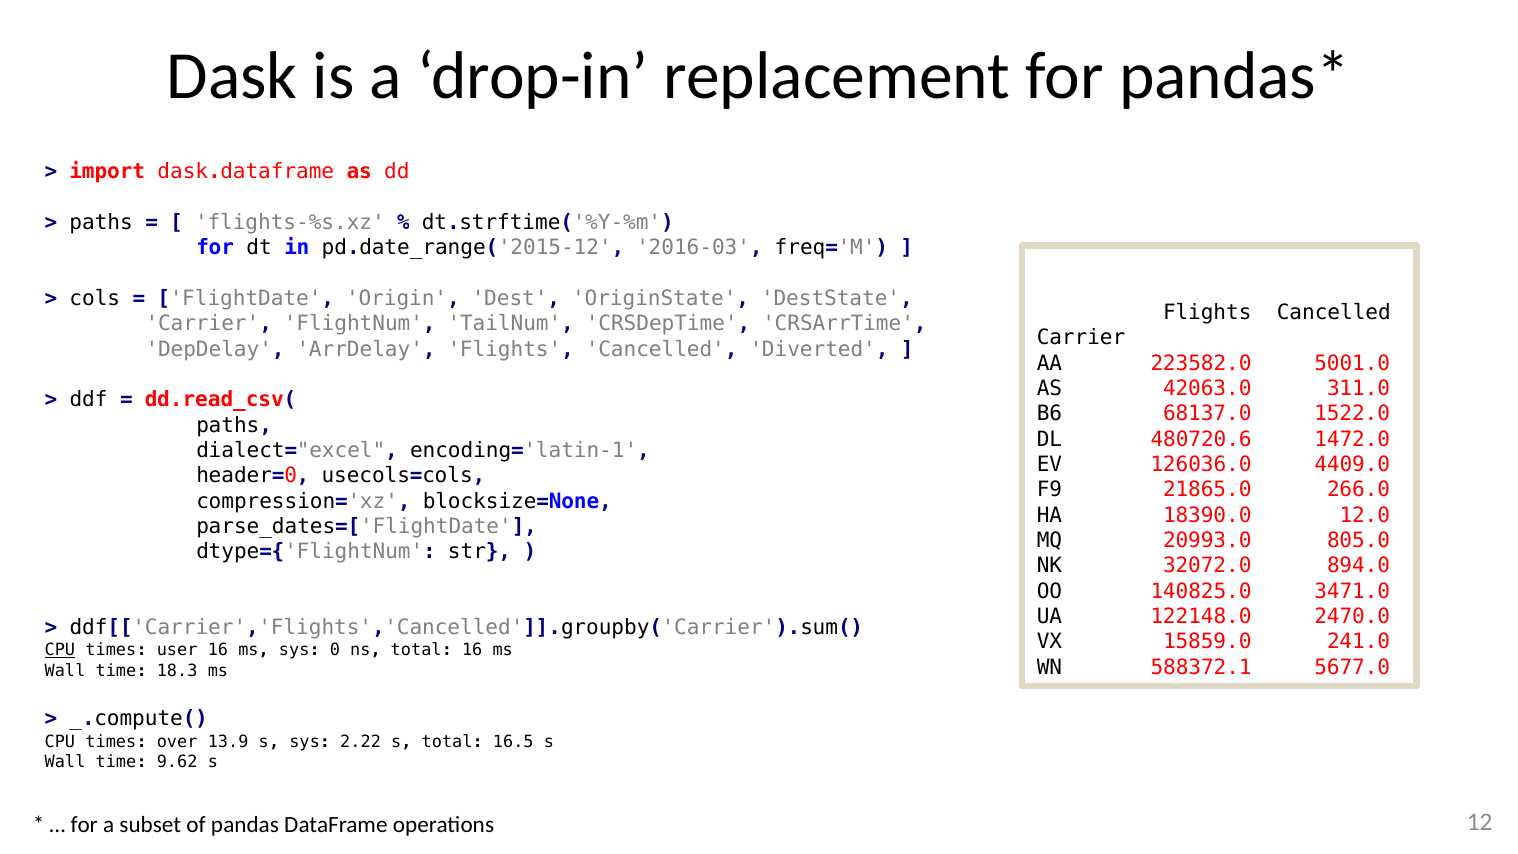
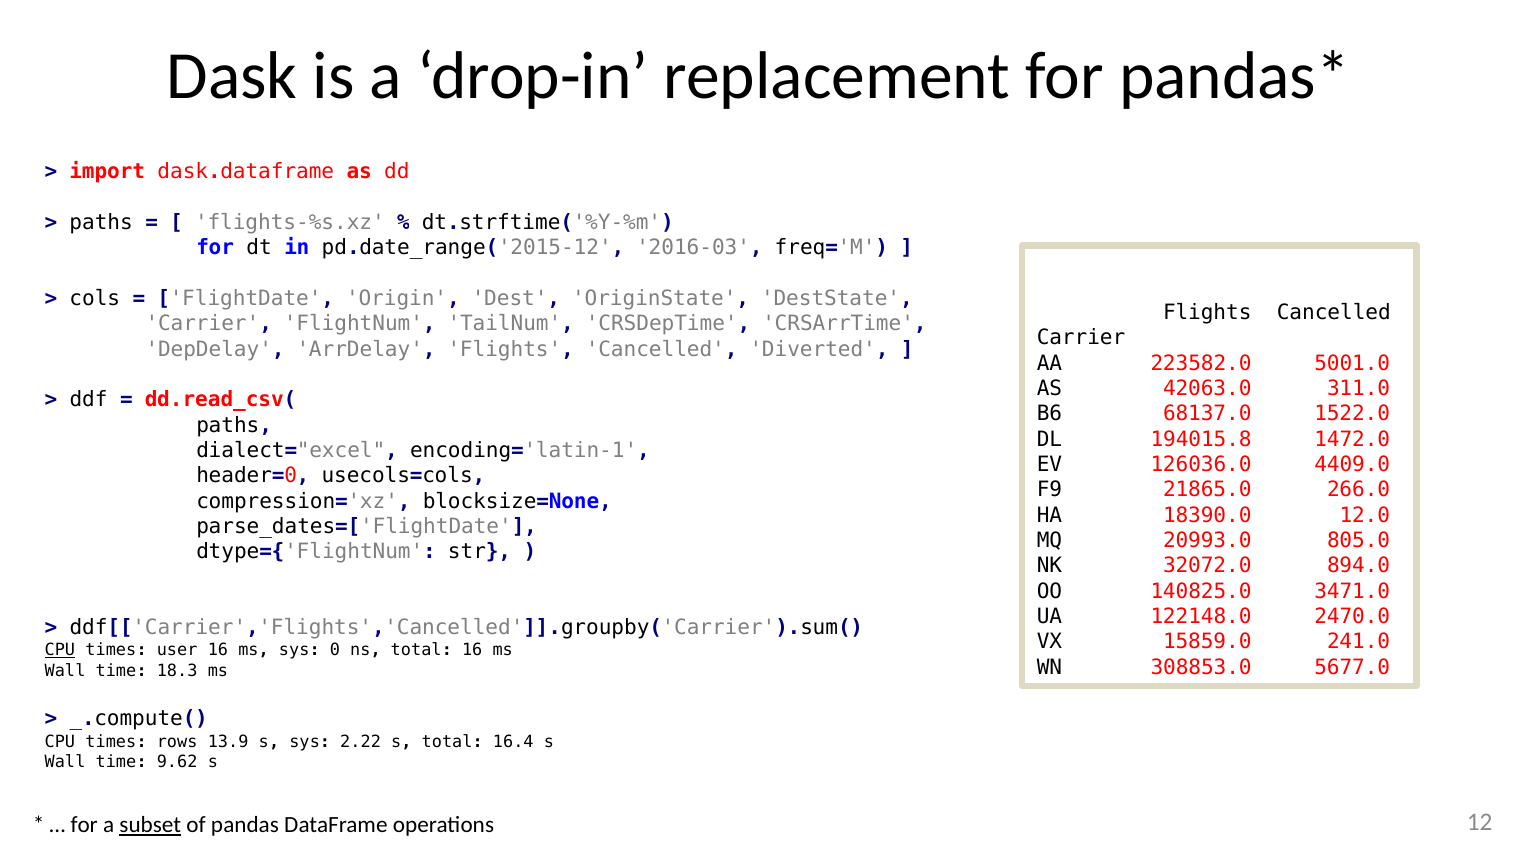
480720.6: 480720.6 -> 194015.8
588372.1: 588372.1 -> 308853.0
over: over -> rows
16.5: 16.5 -> 16.4
subset underline: none -> present
